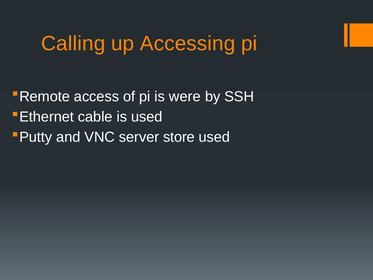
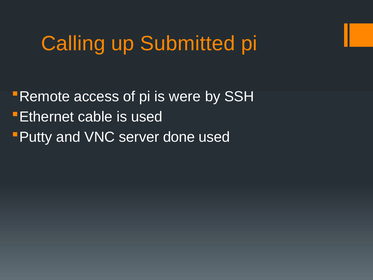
Accessing: Accessing -> Submitted
store: store -> done
